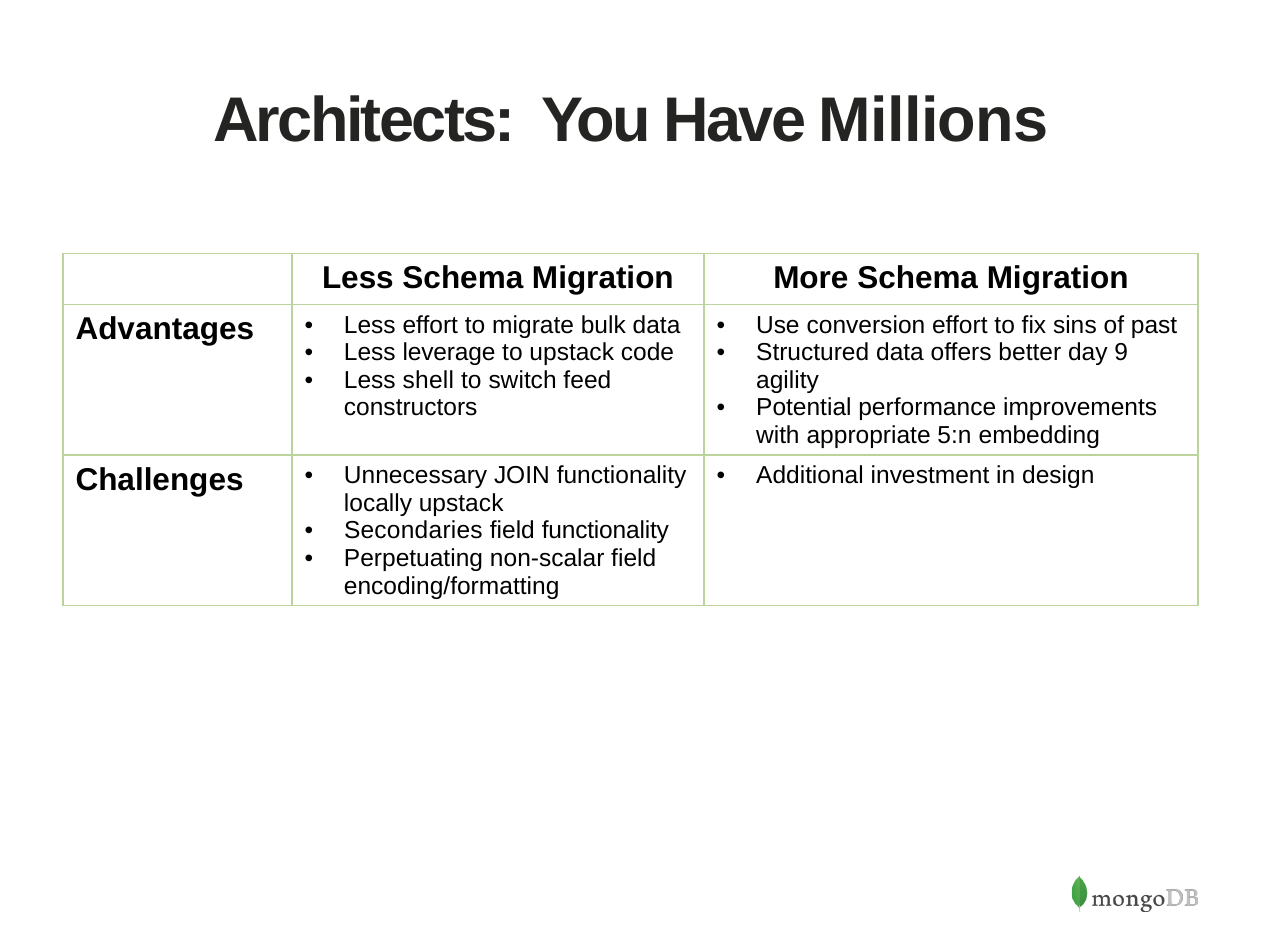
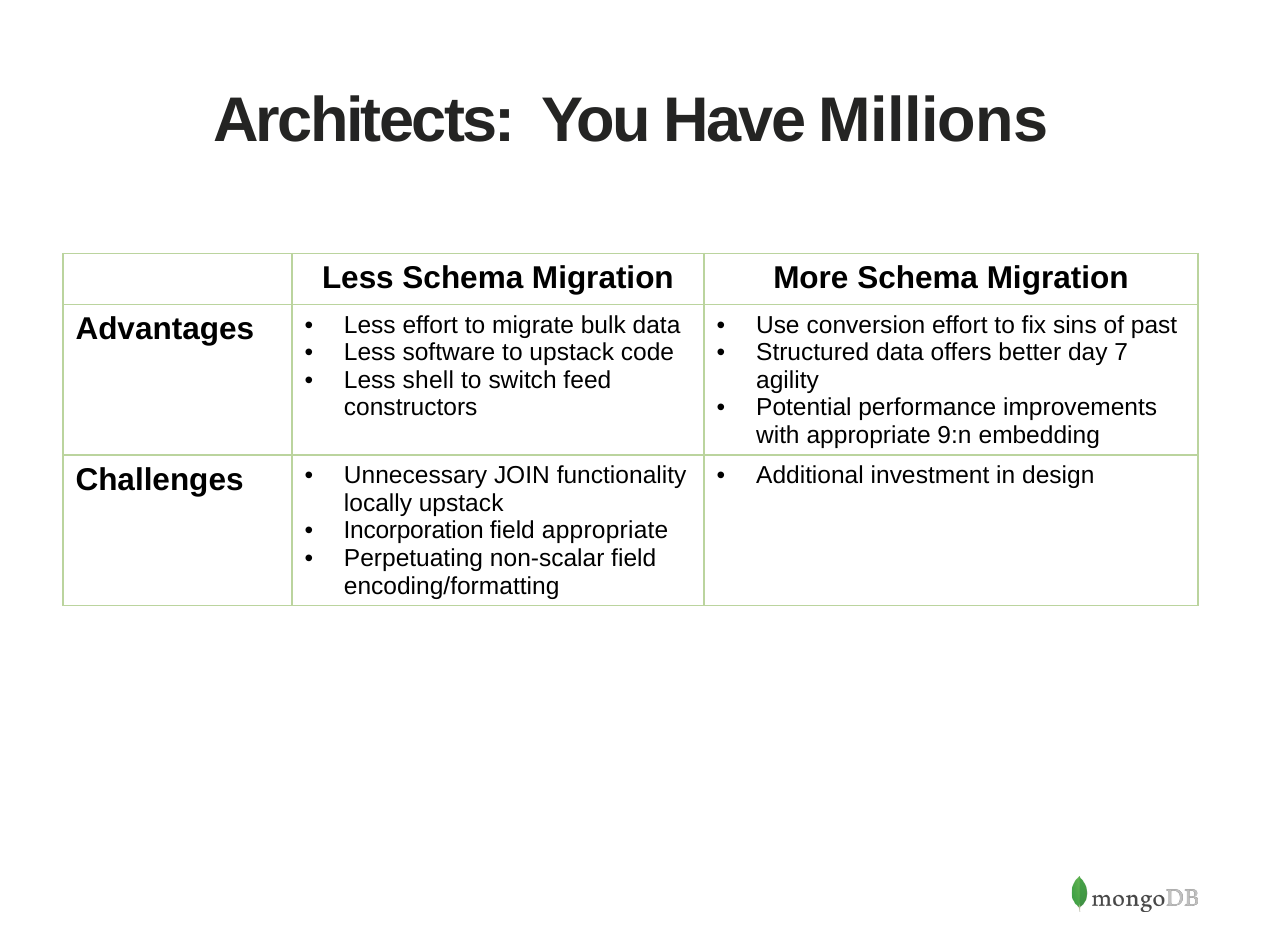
leverage: leverage -> software
9: 9 -> 7
5:n: 5:n -> 9:n
Secondaries: Secondaries -> Incorporation
field functionality: functionality -> appropriate
